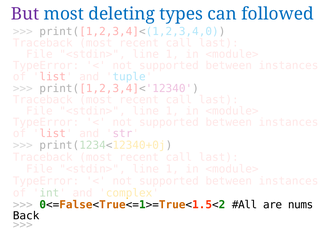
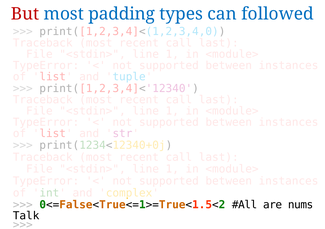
But colour: purple -> red
deleting: deleting -> padding
Back: Back -> Talk
